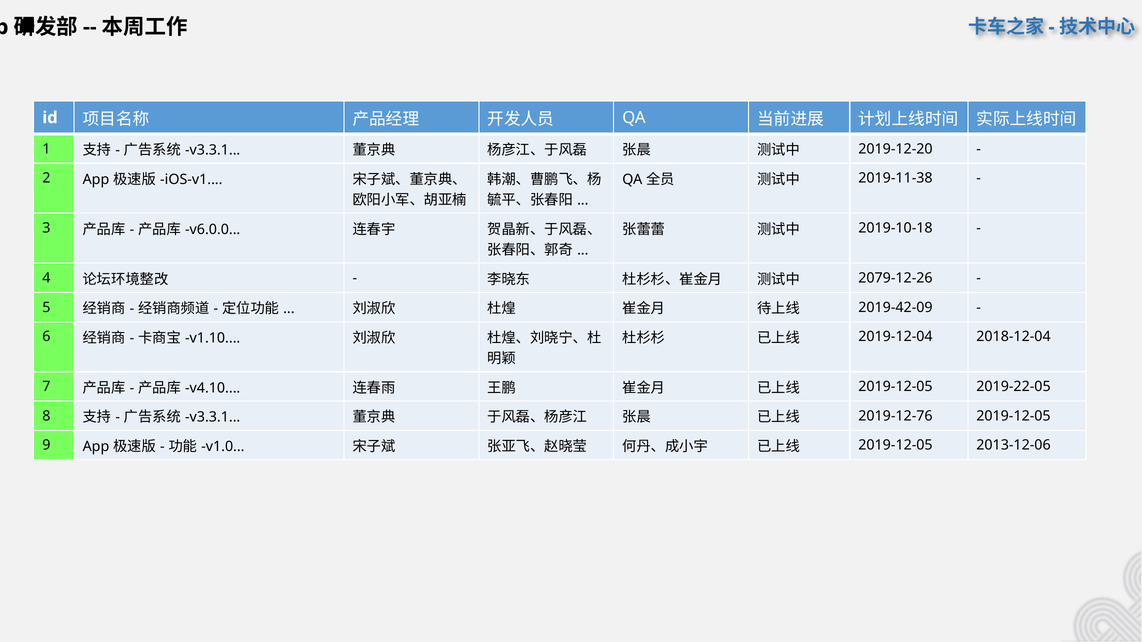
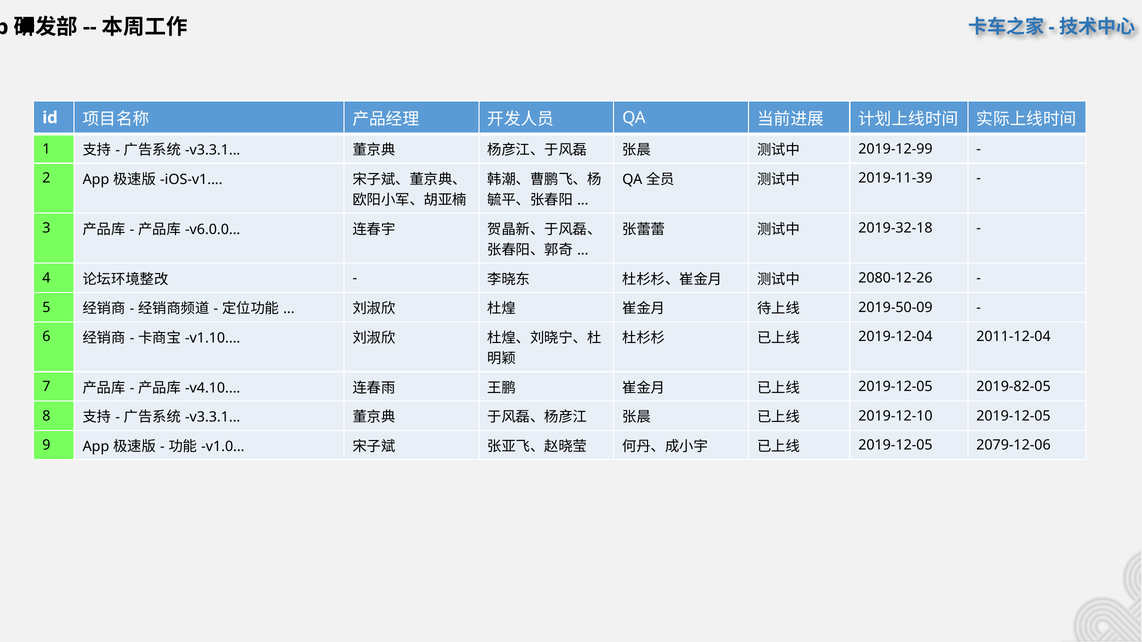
2019-12-20: 2019-12-20 -> 2019-12-99
2019-11-38: 2019-11-38 -> 2019-11-39
2019-10-18: 2019-10-18 -> 2019-32-18
2079-12-26: 2079-12-26 -> 2080-12-26
2019-42-09: 2019-42-09 -> 2019-50-09
2018-12-04: 2018-12-04 -> 2011-12-04
2019-22-05: 2019-22-05 -> 2019-82-05
2019-12-76: 2019-12-76 -> 2019-12-10
2013-12-06: 2013-12-06 -> 2079-12-06
